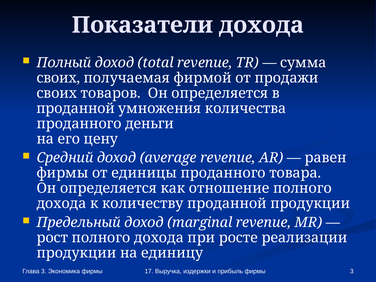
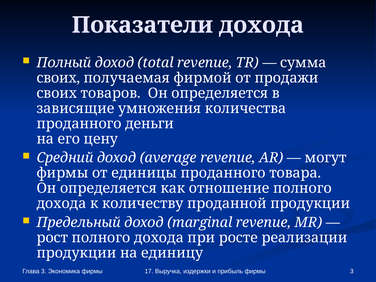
проданной at (76, 108): проданной -> зависящие
равен: равен -> могут
